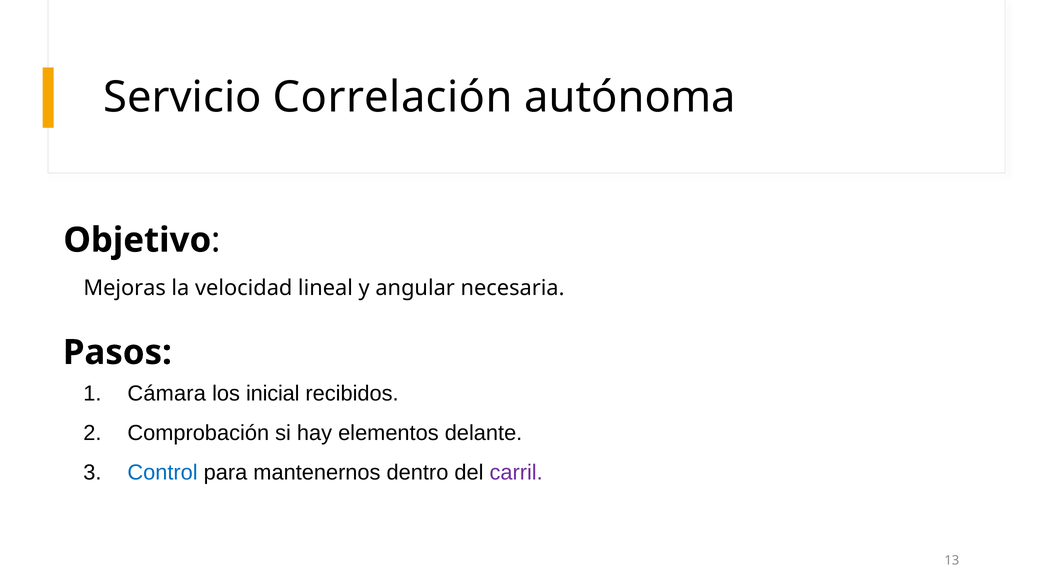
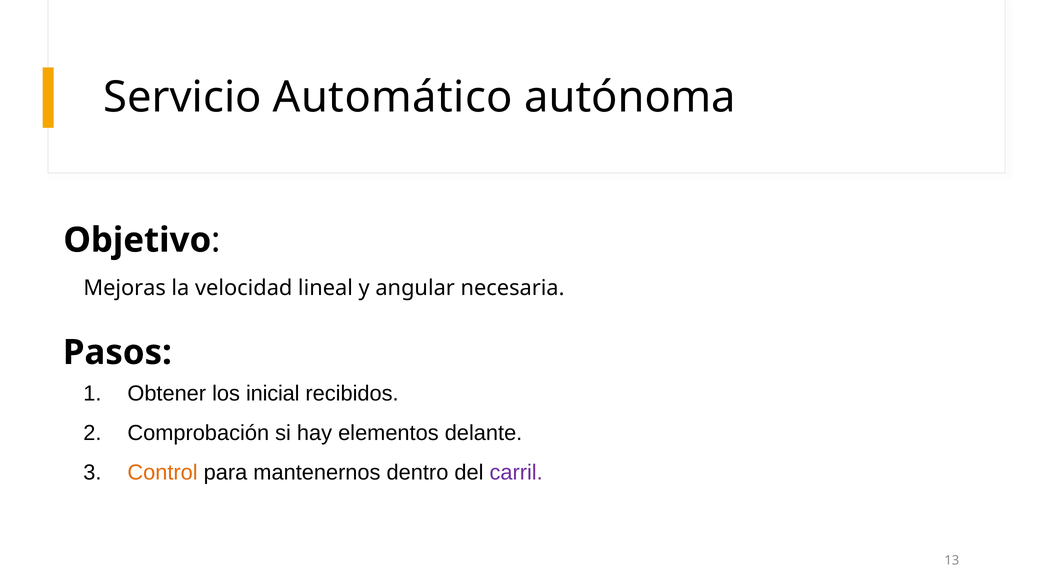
Correlación: Correlación -> Automático
Cámara: Cámara -> Obtener
Control colour: blue -> orange
